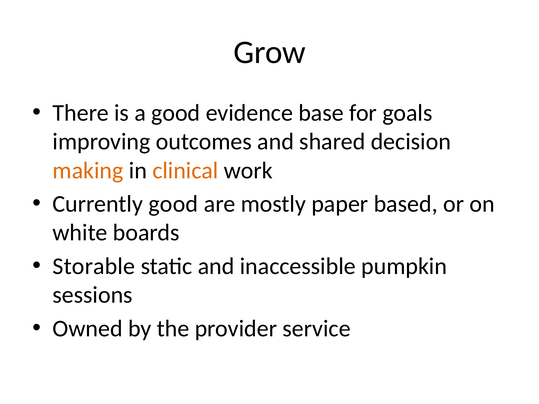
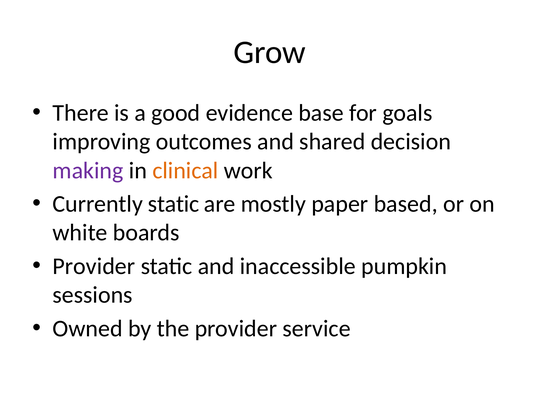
making colour: orange -> purple
Currently good: good -> static
Storable at (94, 266): Storable -> Provider
